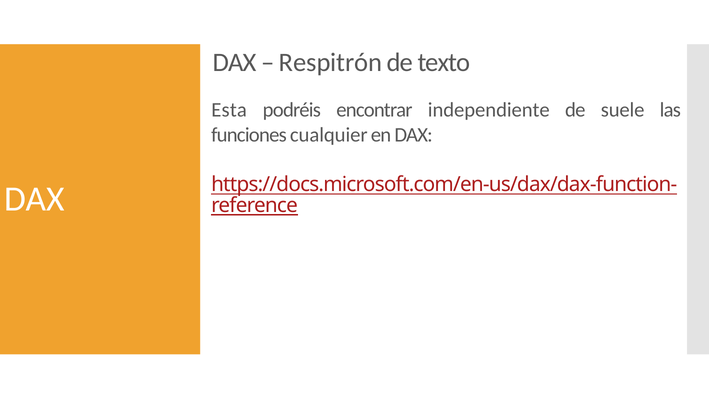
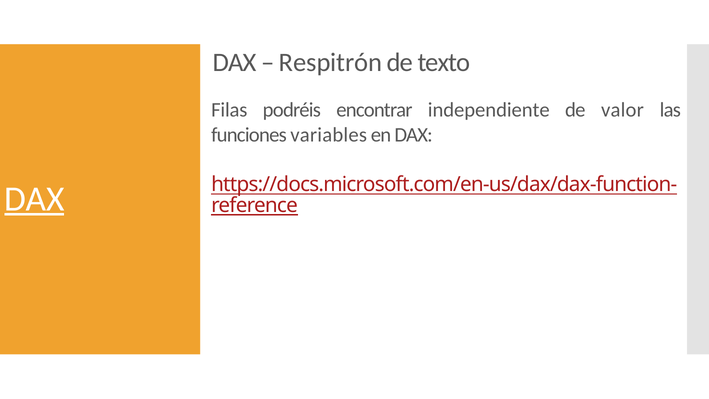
Esta: Esta -> Filas
suele: suele -> valor
cualquier: cualquier -> variables
DAX at (34, 199) underline: none -> present
